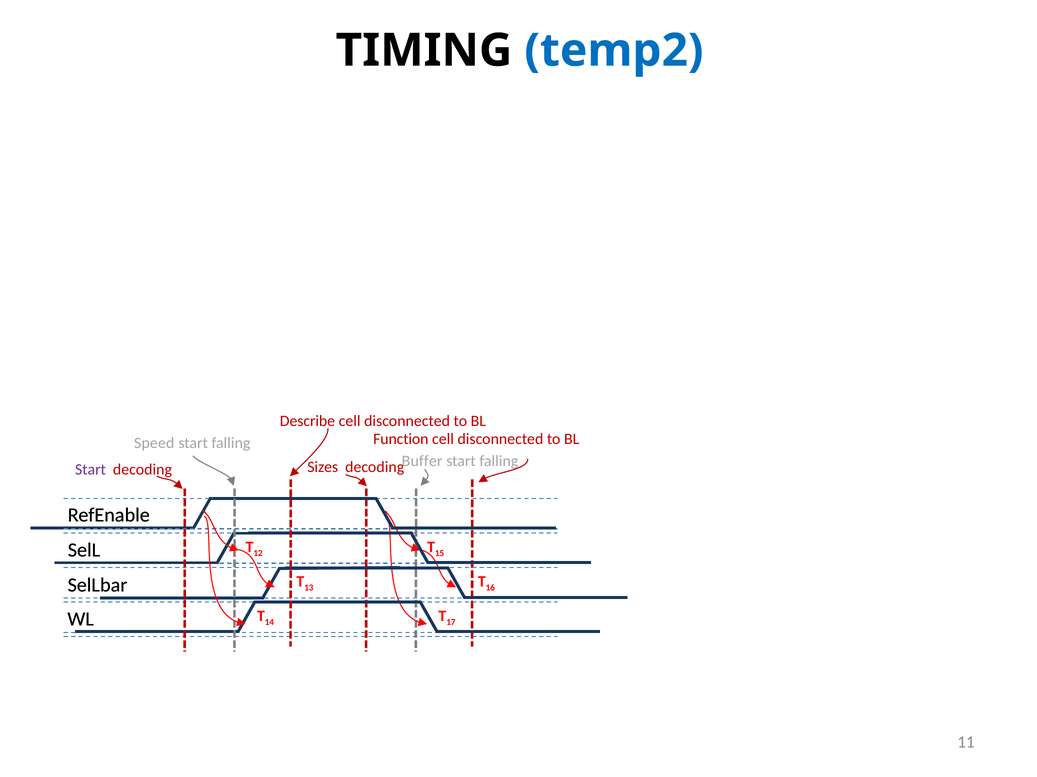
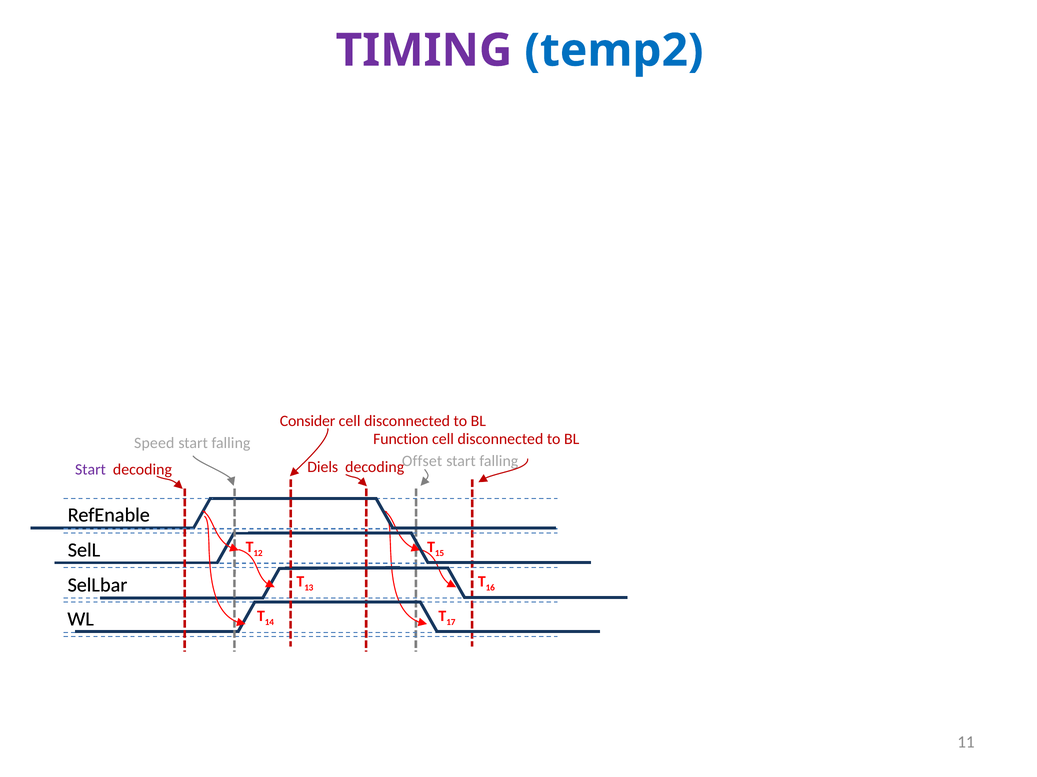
TIMING colour: black -> purple
Describe: Describe -> Consider
Buffer: Buffer -> Offset
Sizes: Sizes -> Diels
